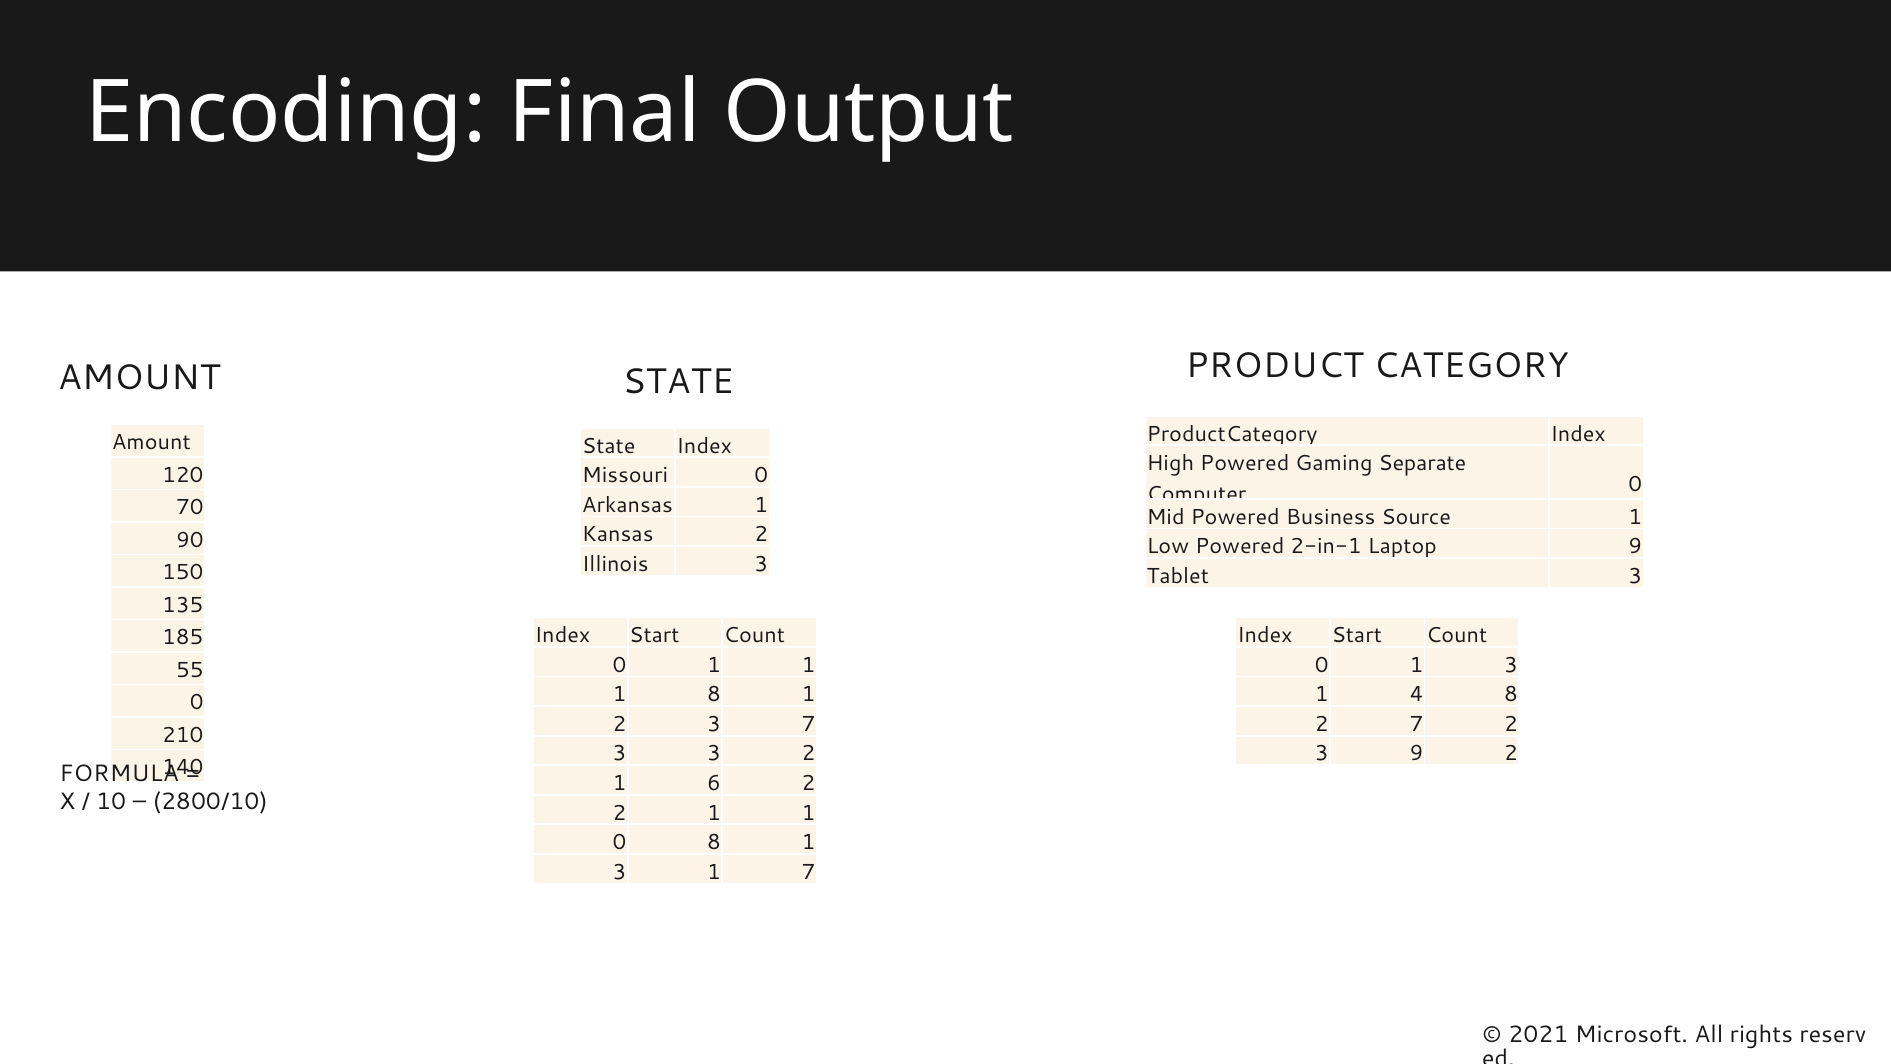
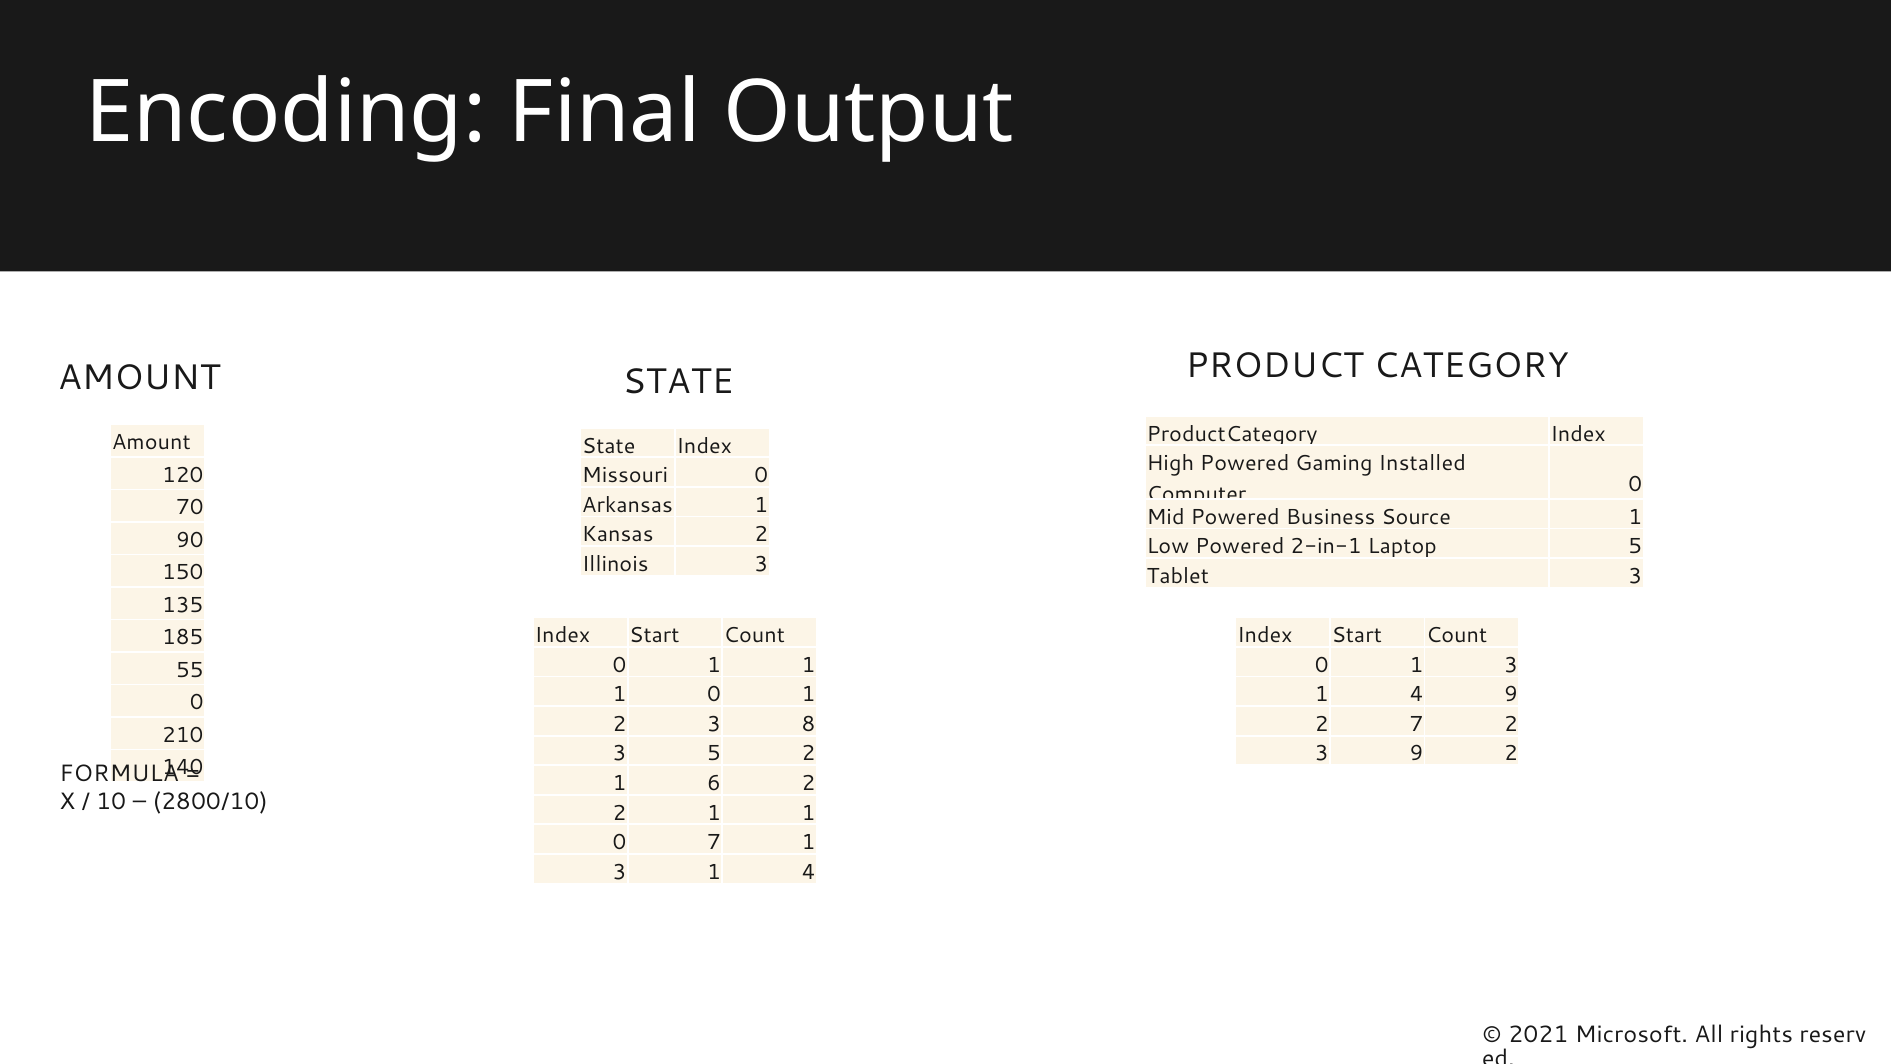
Separate: Separate -> Installed
Laptop 9: 9 -> 5
8 at (714, 695): 8 -> 0
4 8: 8 -> 9
3 7: 7 -> 8
3 3: 3 -> 5
0 8: 8 -> 7
7 at (809, 872): 7 -> 4
